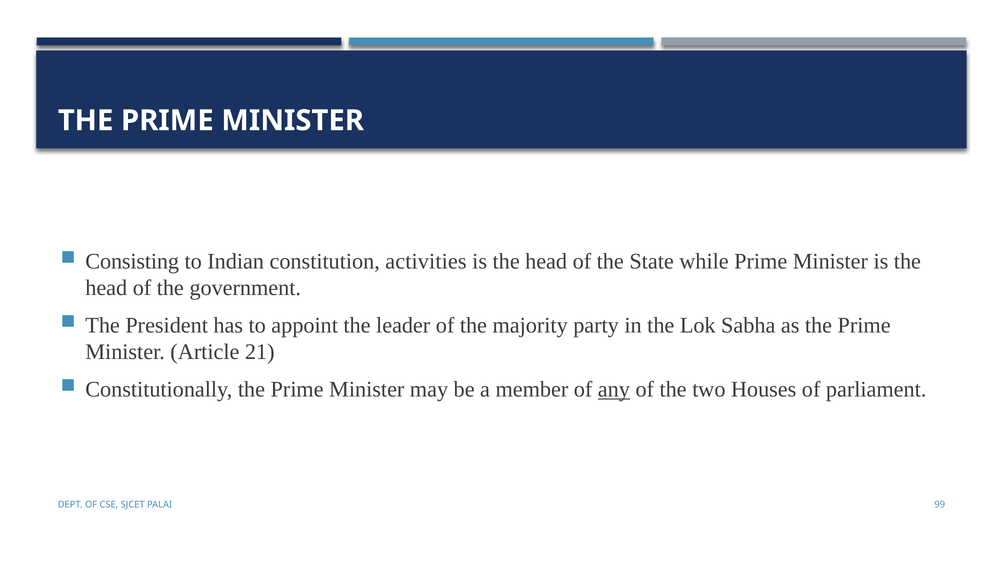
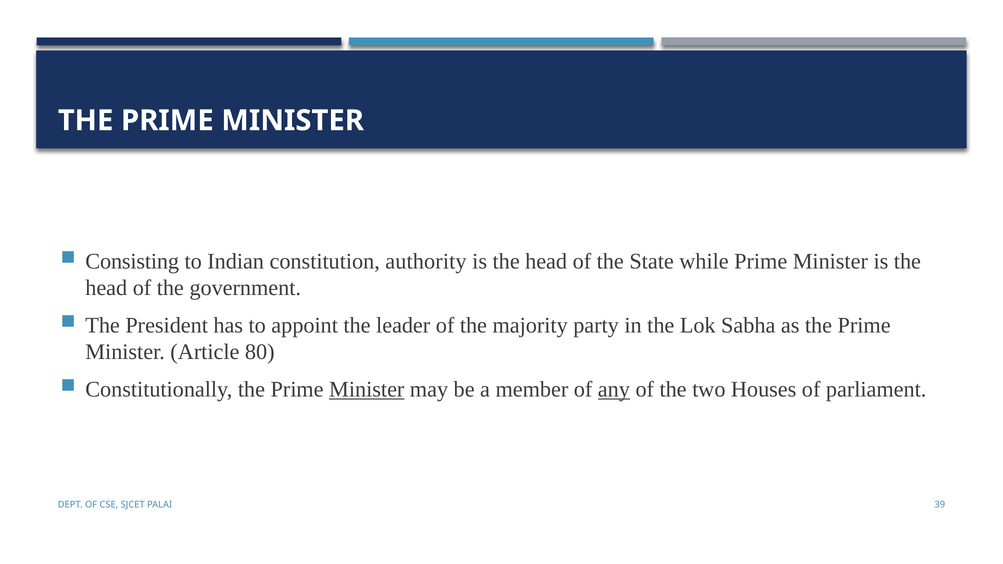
activities: activities -> authority
21: 21 -> 80
Minister at (367, 390) underline: none -> present
99: 99 -> 39
